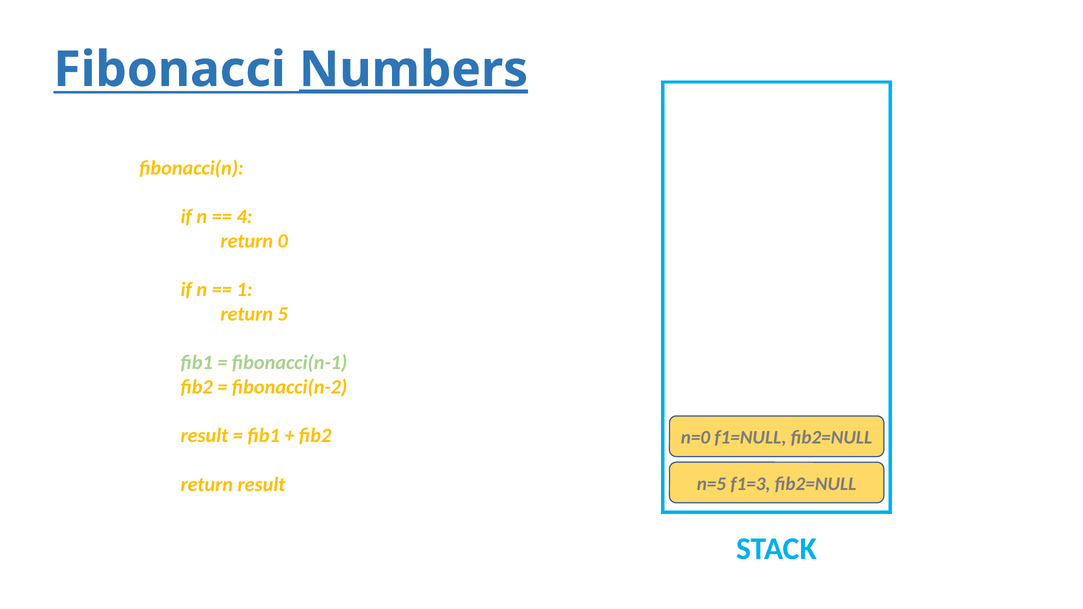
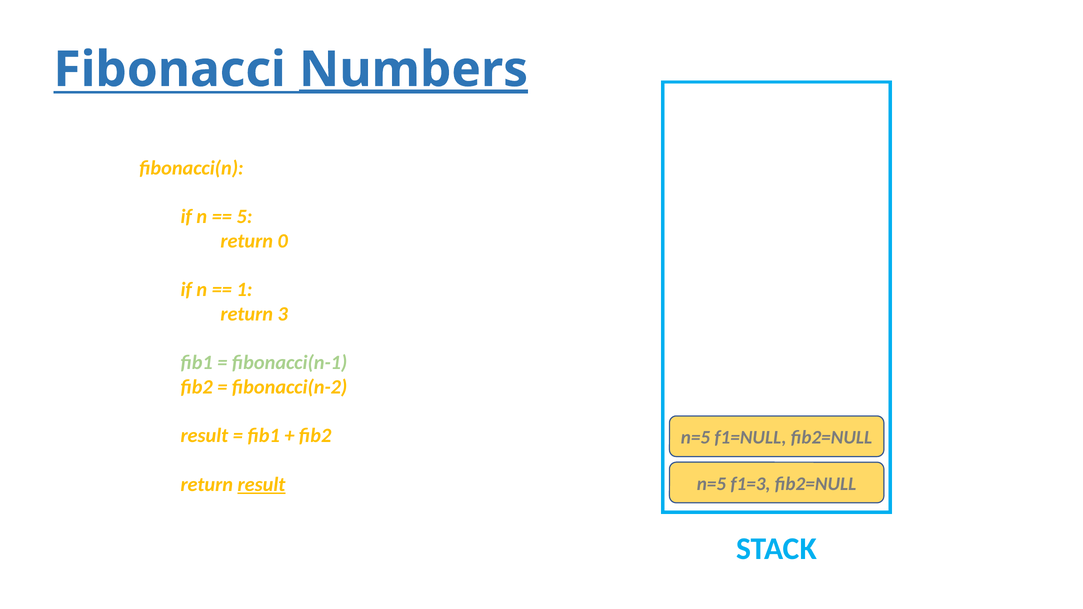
4: 4 -> 5
5: 5 -> 3
n=0 at (695, 438): n=0 -> n=5
result at (261, 485) underline: none -> present
